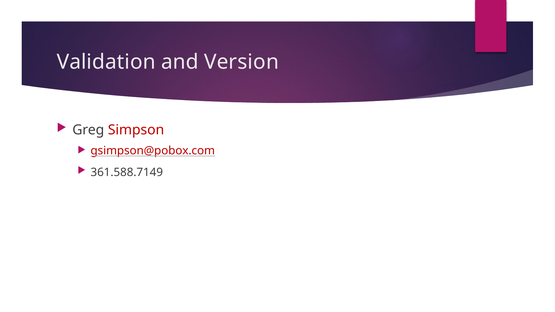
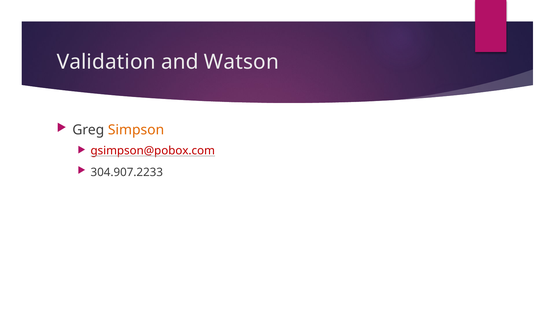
Version: Version -> Watson
Simpson colour: red -> orange
361.588.7149: 361.588.7149 -> 304.907.2233
